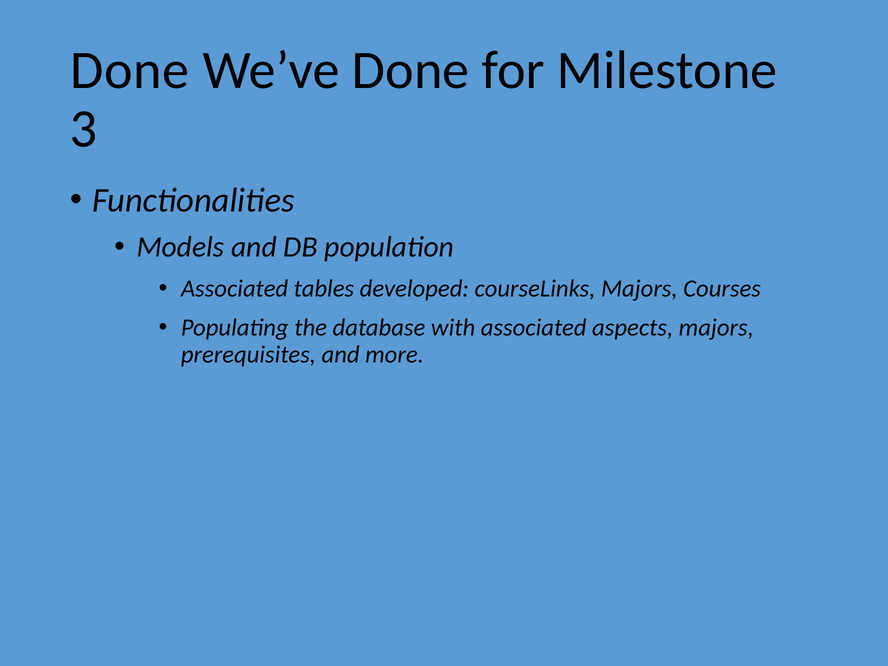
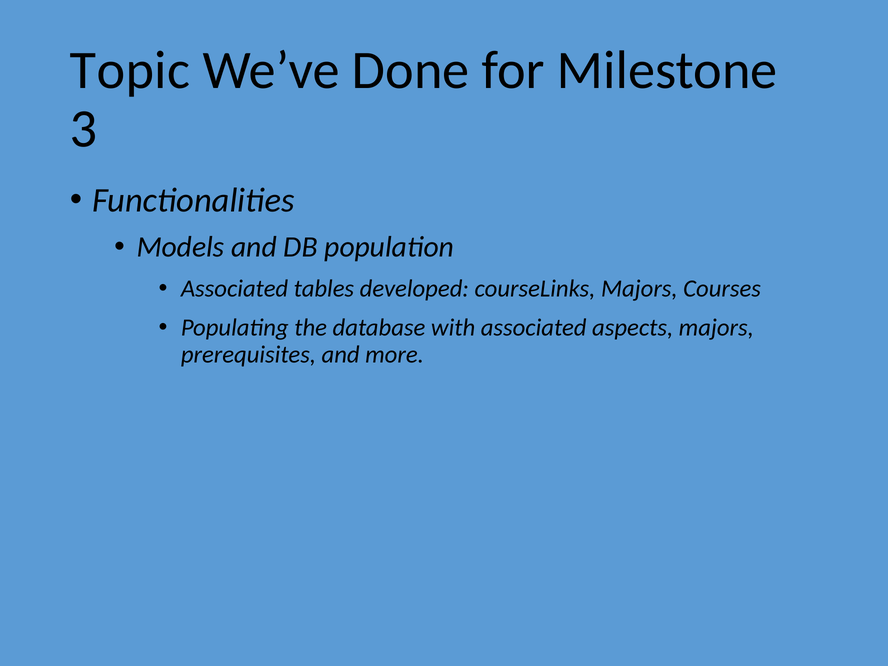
Done at (130, 70): Done -> Topic
